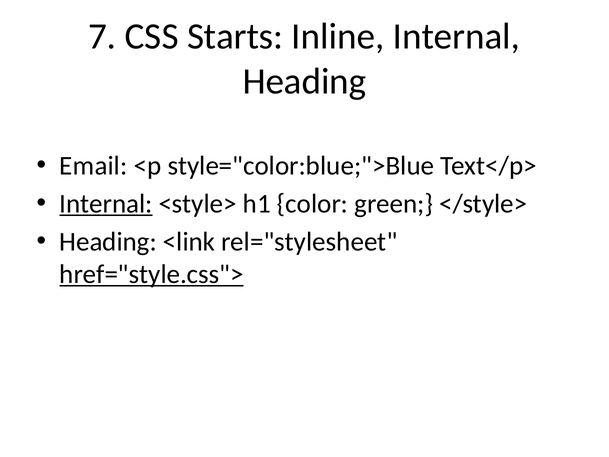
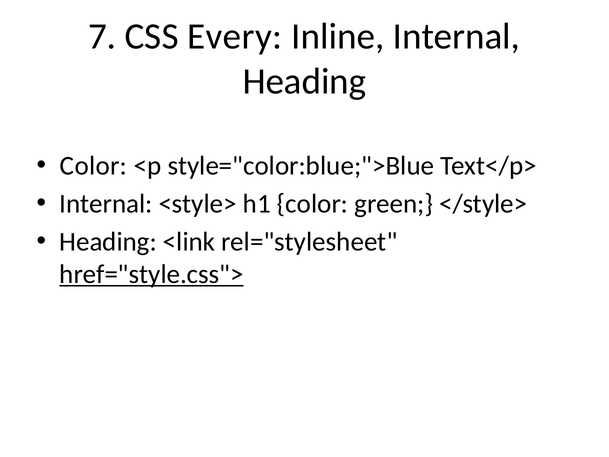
Starts: Starts -> Every
Email at (93, 166): Email -> Color
Internal at (106, 204) underline: present -> none
